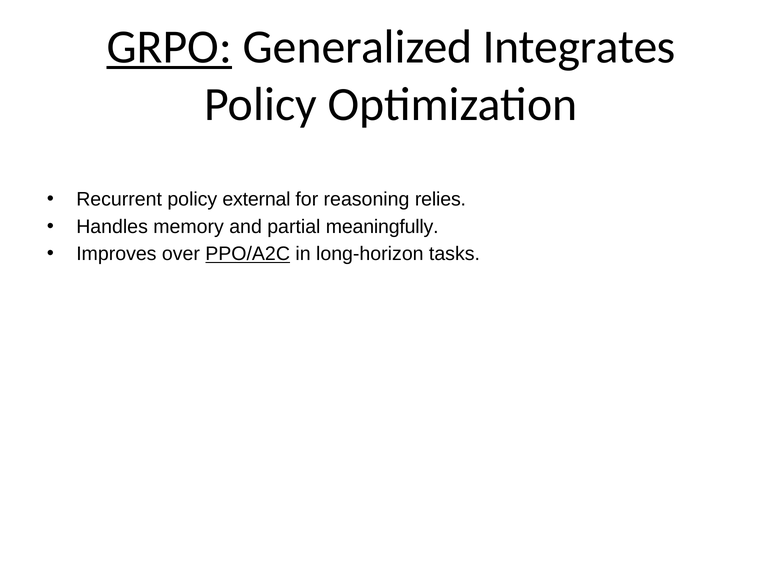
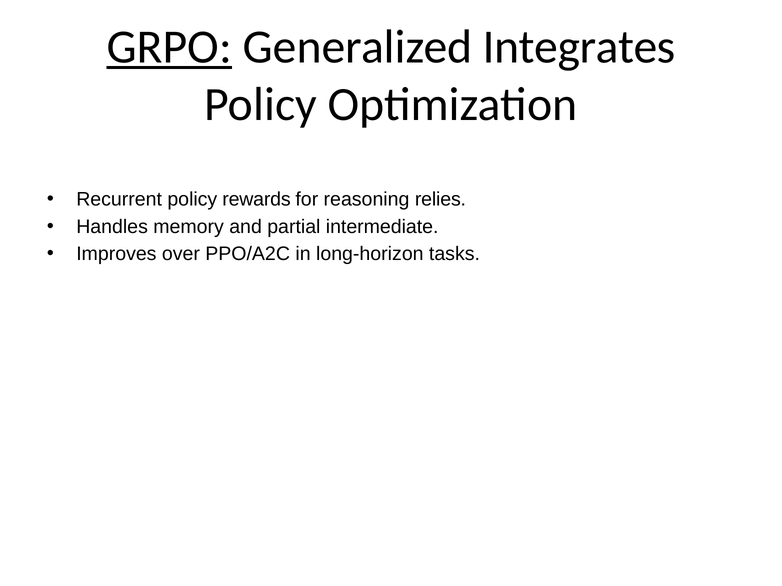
external: external -> rewards
meaningfully: meaningfully -> intermediate
PPO/A2C underline: present -> none
